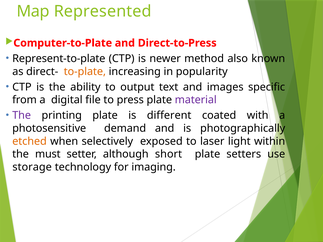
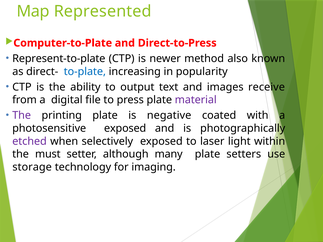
to-plate colour: orange -> blue
specific: specific -> receive
different: different -> negative
photosensitive demand: demand -> exposed
etched colour: orange -> purple
short: short -> many
